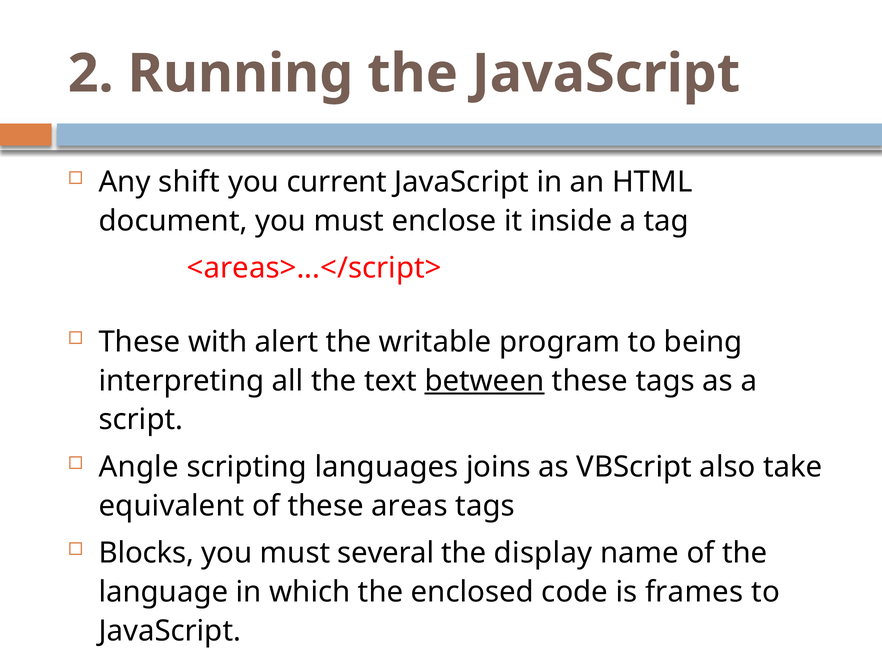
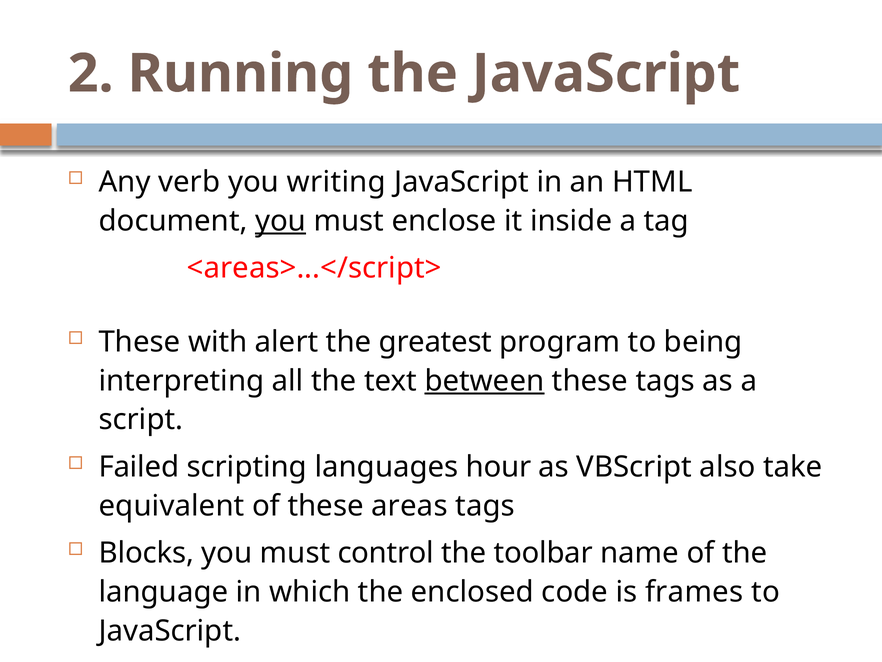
shift: shift -> verb
current: current -> writing
you at (281, 221) underline: none -> present
writable: writable -> greatest
Angle: Angle -> Failed
joins: joins -> hour
several: several -> control
display: display -> toolbar
